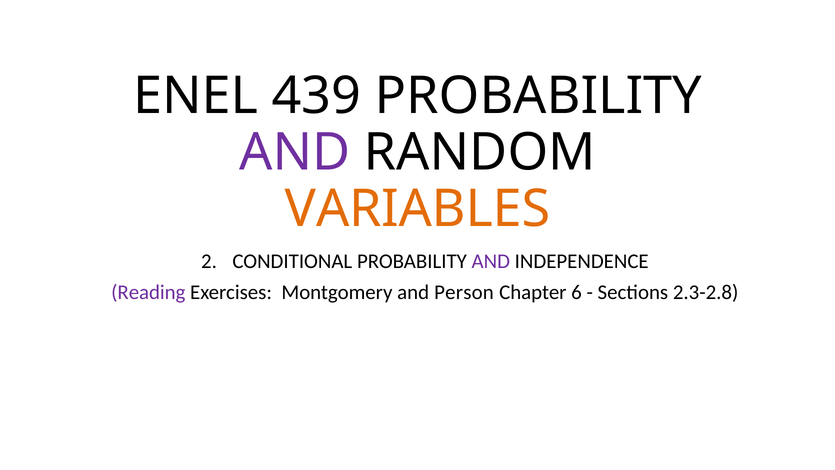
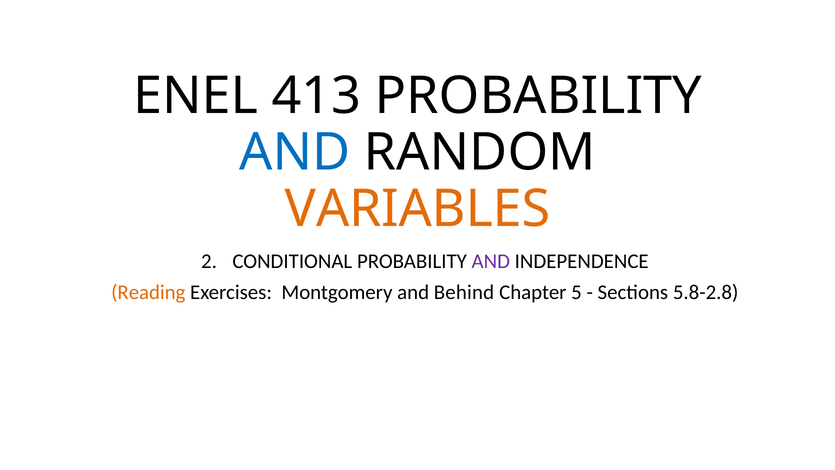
439: 439 -> 413
AND at (295, 152) colour: purple -> blue
Reading colour: purple -> orange
Person: Person -> Behind
6: 6 -> 5
2.3-2.8: 2.3-2.8 -> 5.8-2.8
